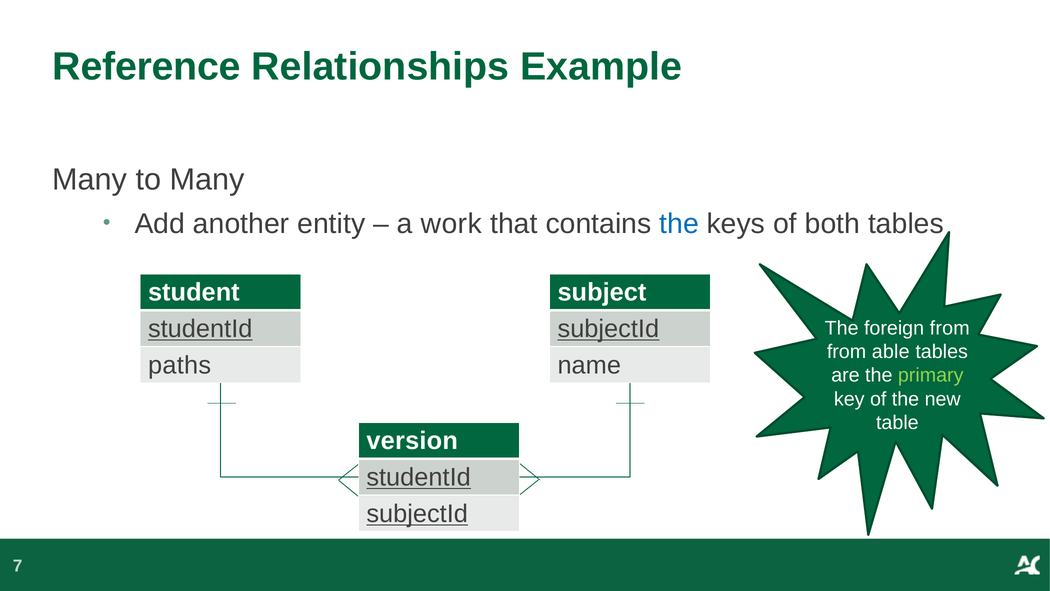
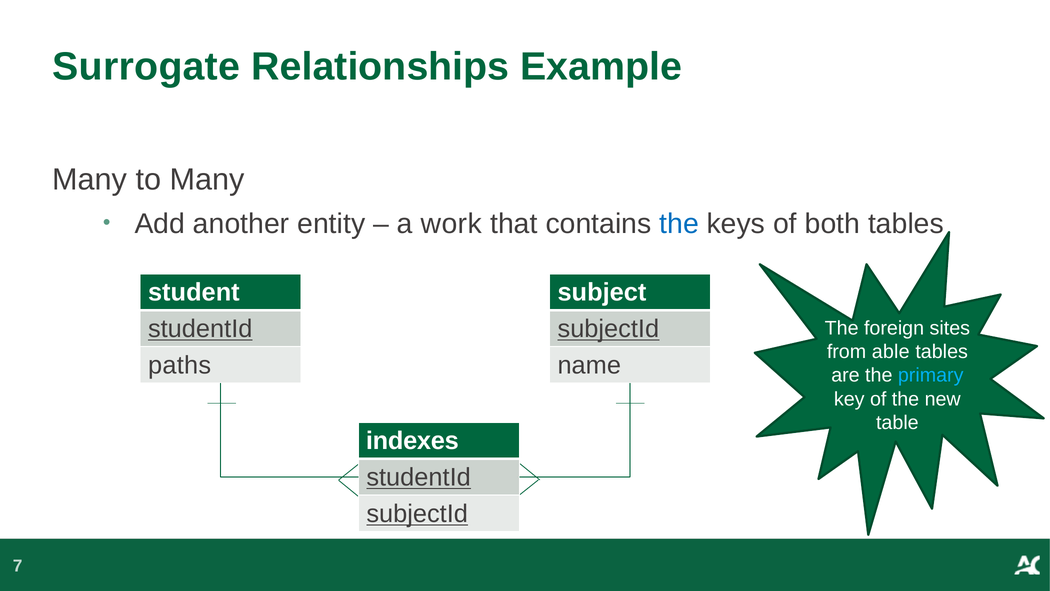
Reference: Reference -> Surrogate
foreign from: from -> sites
primary colour: light green -> light blue
version: version -> indexes
